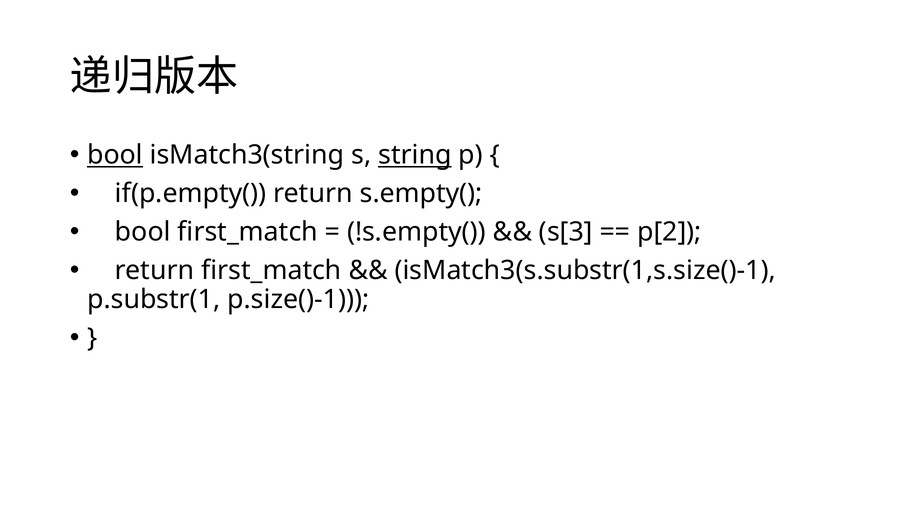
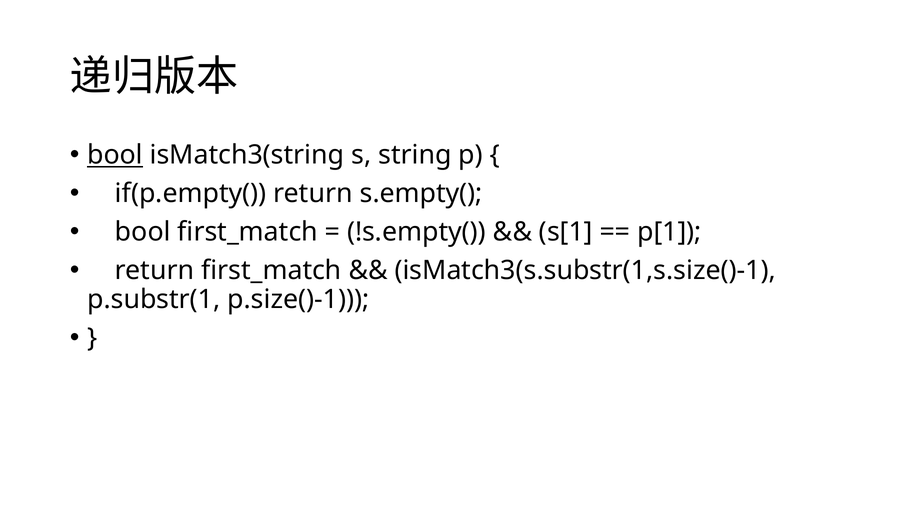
string underline: present -> none
s[3: s[3 -> s[1
p[2: p[2 -> p[1
